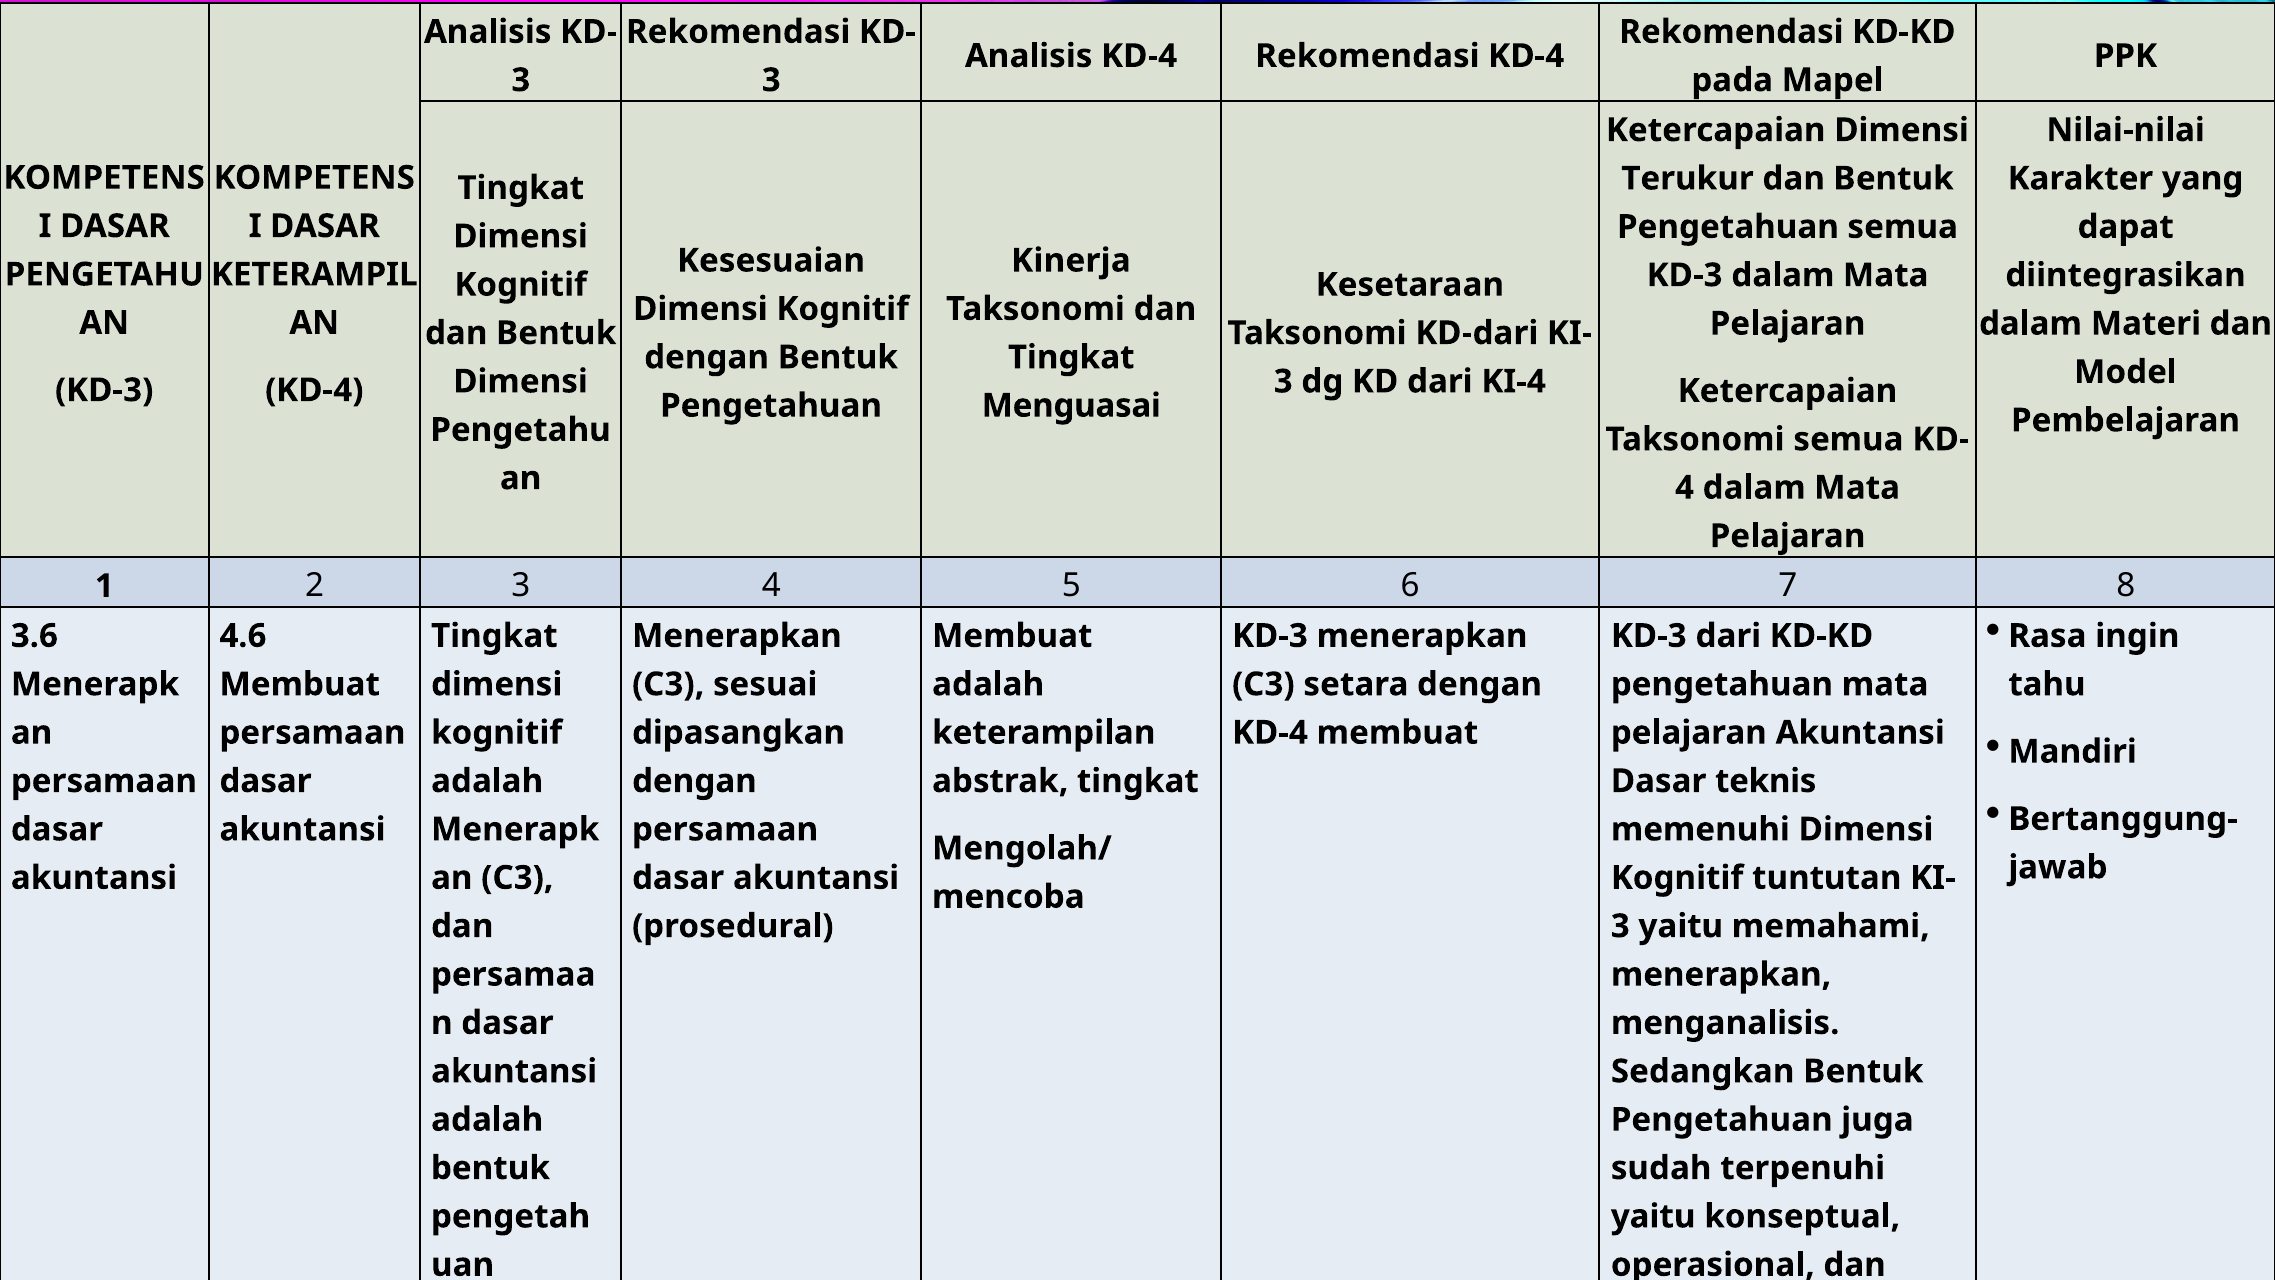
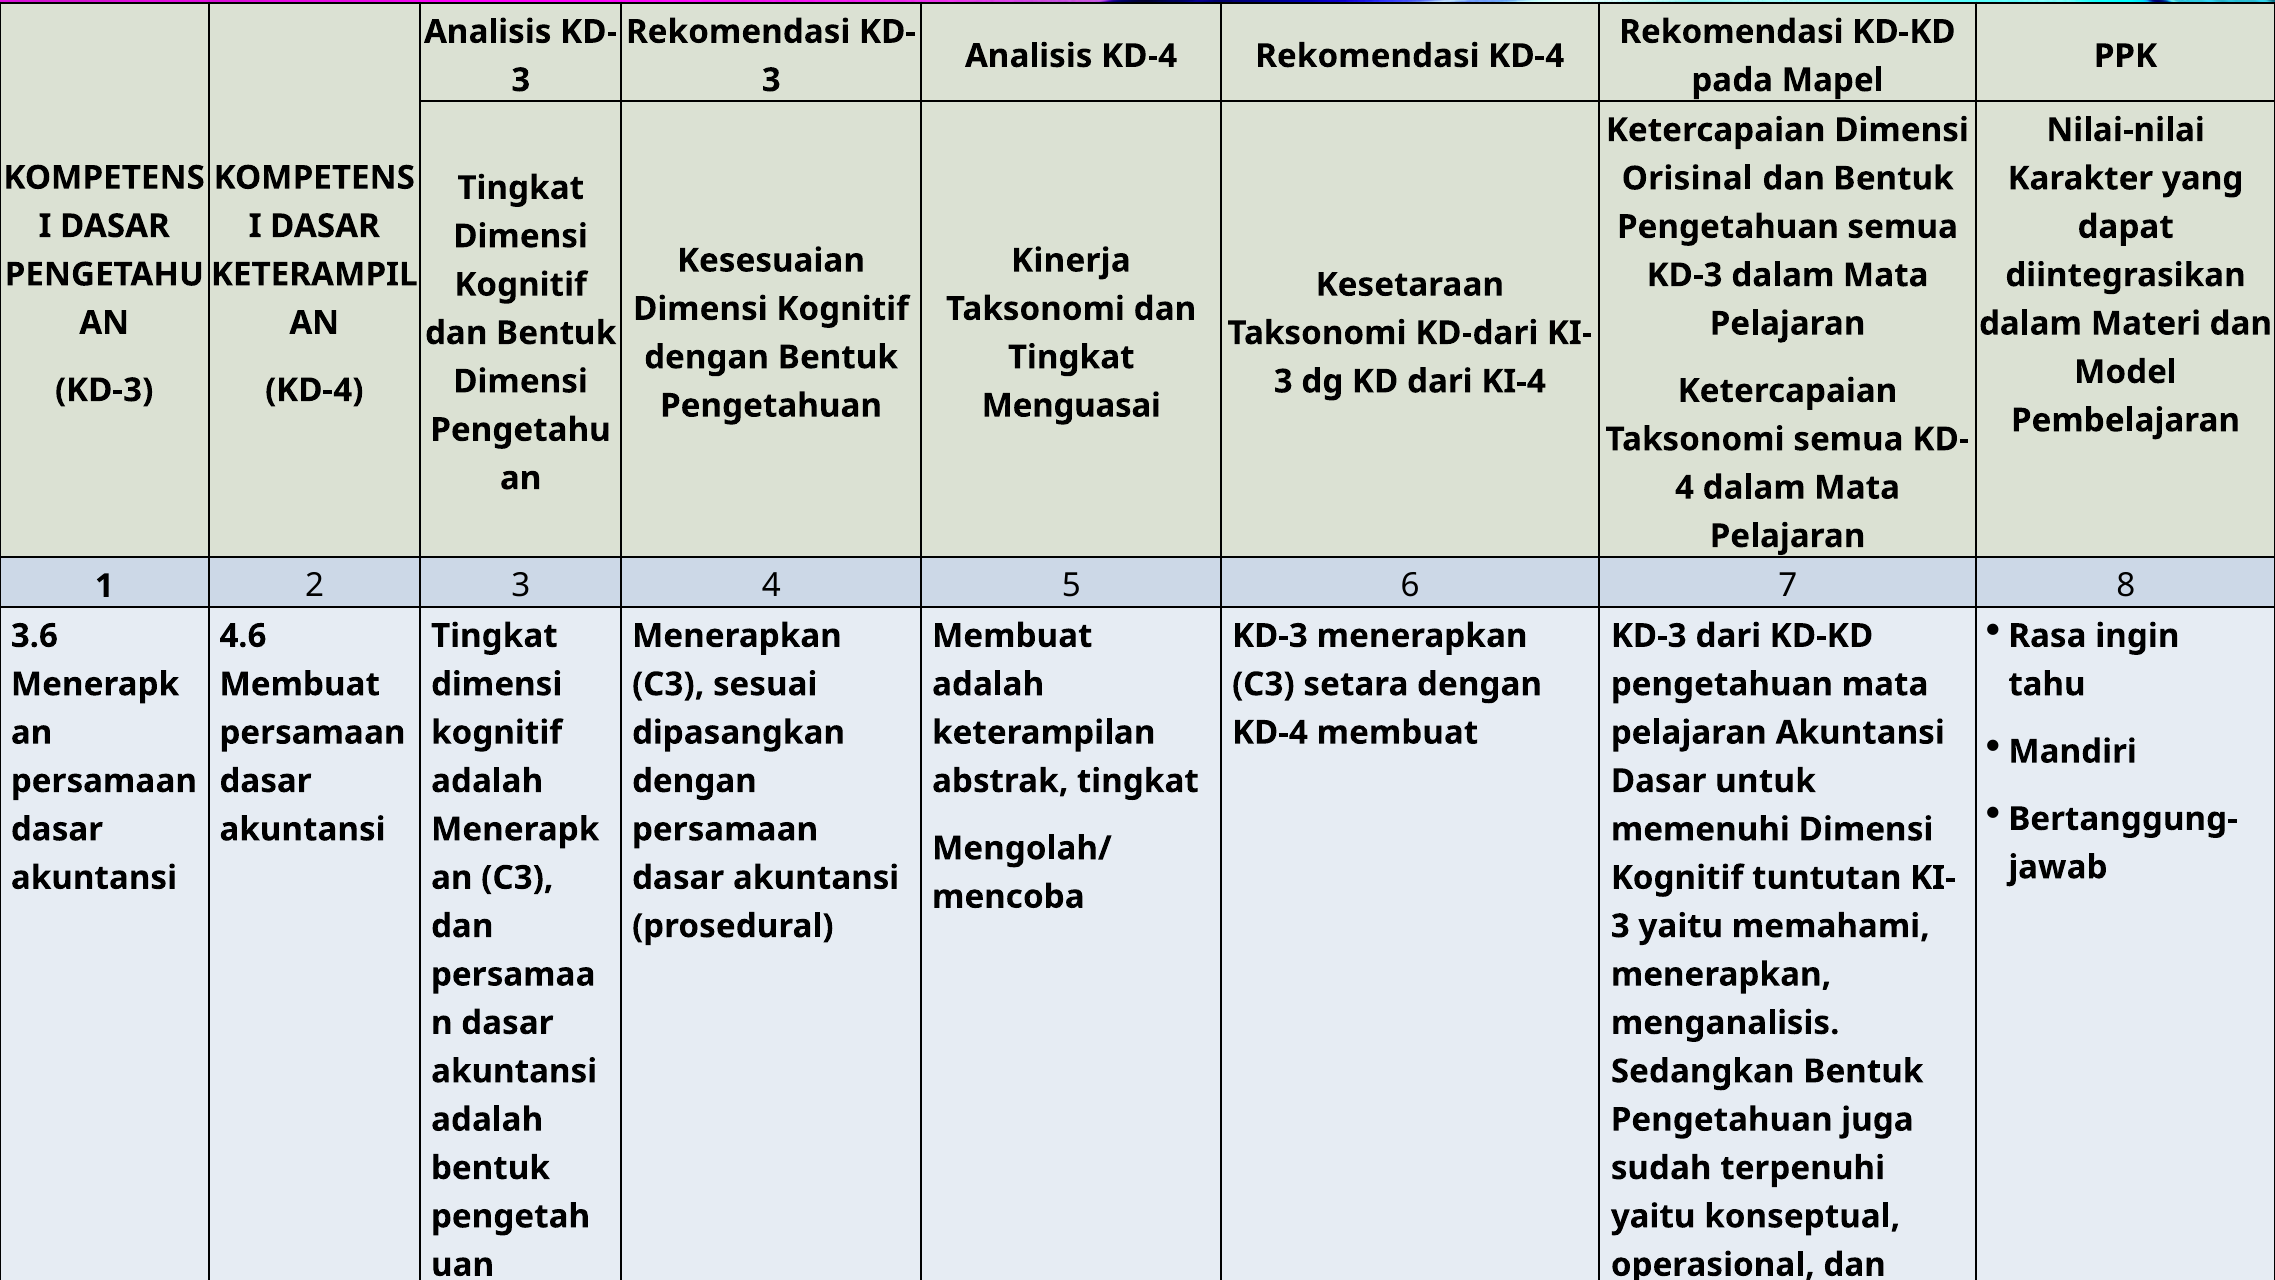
Terukur: Terukur -> Orisinal
teknis: teknis -> untuk
